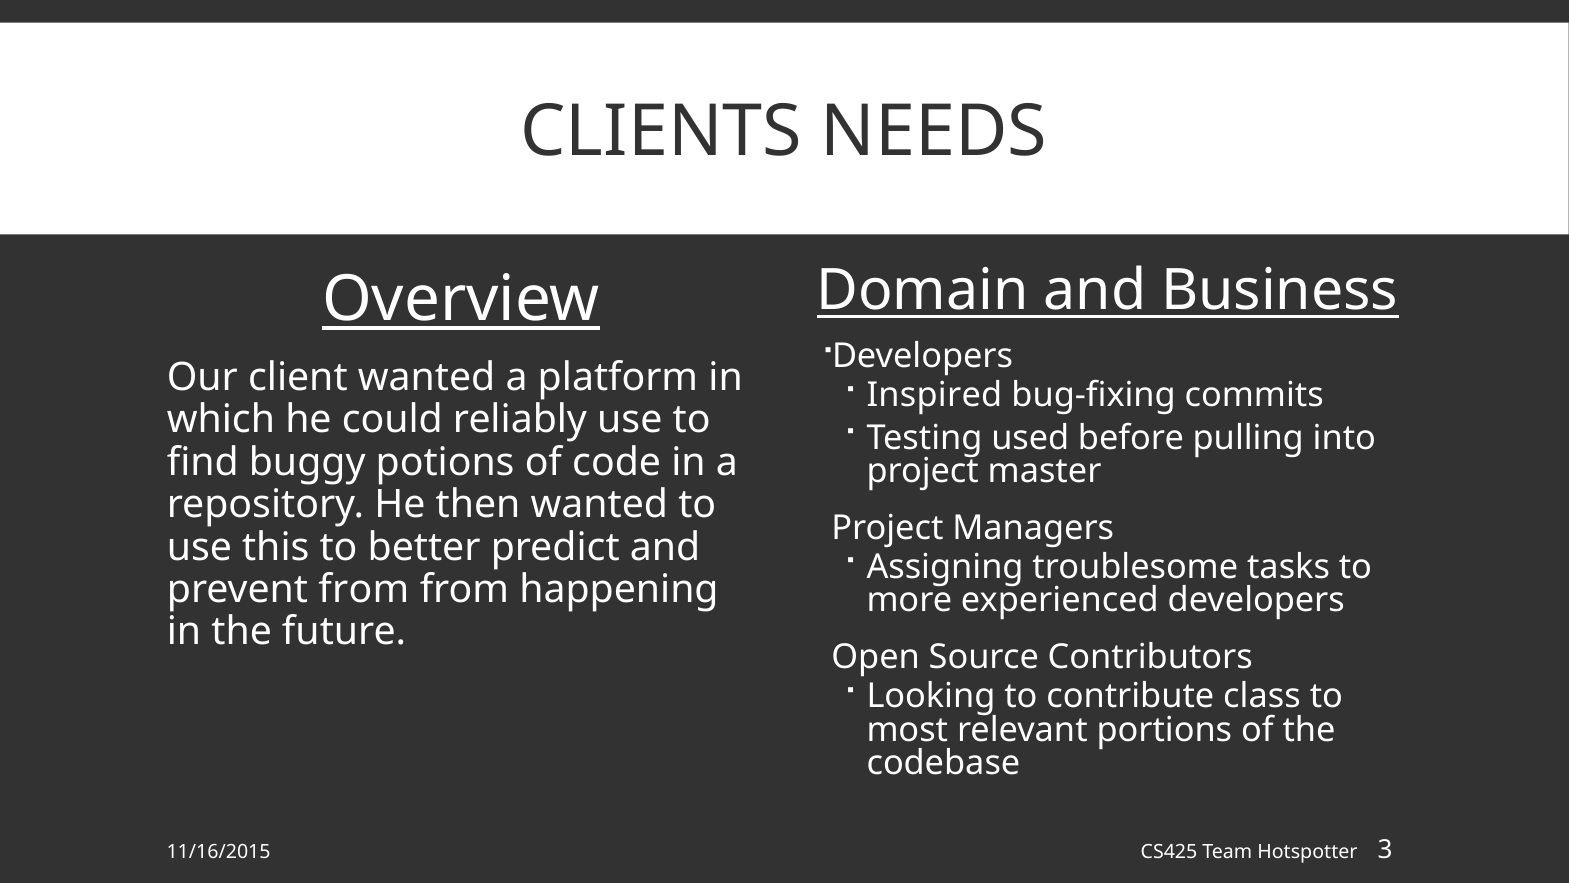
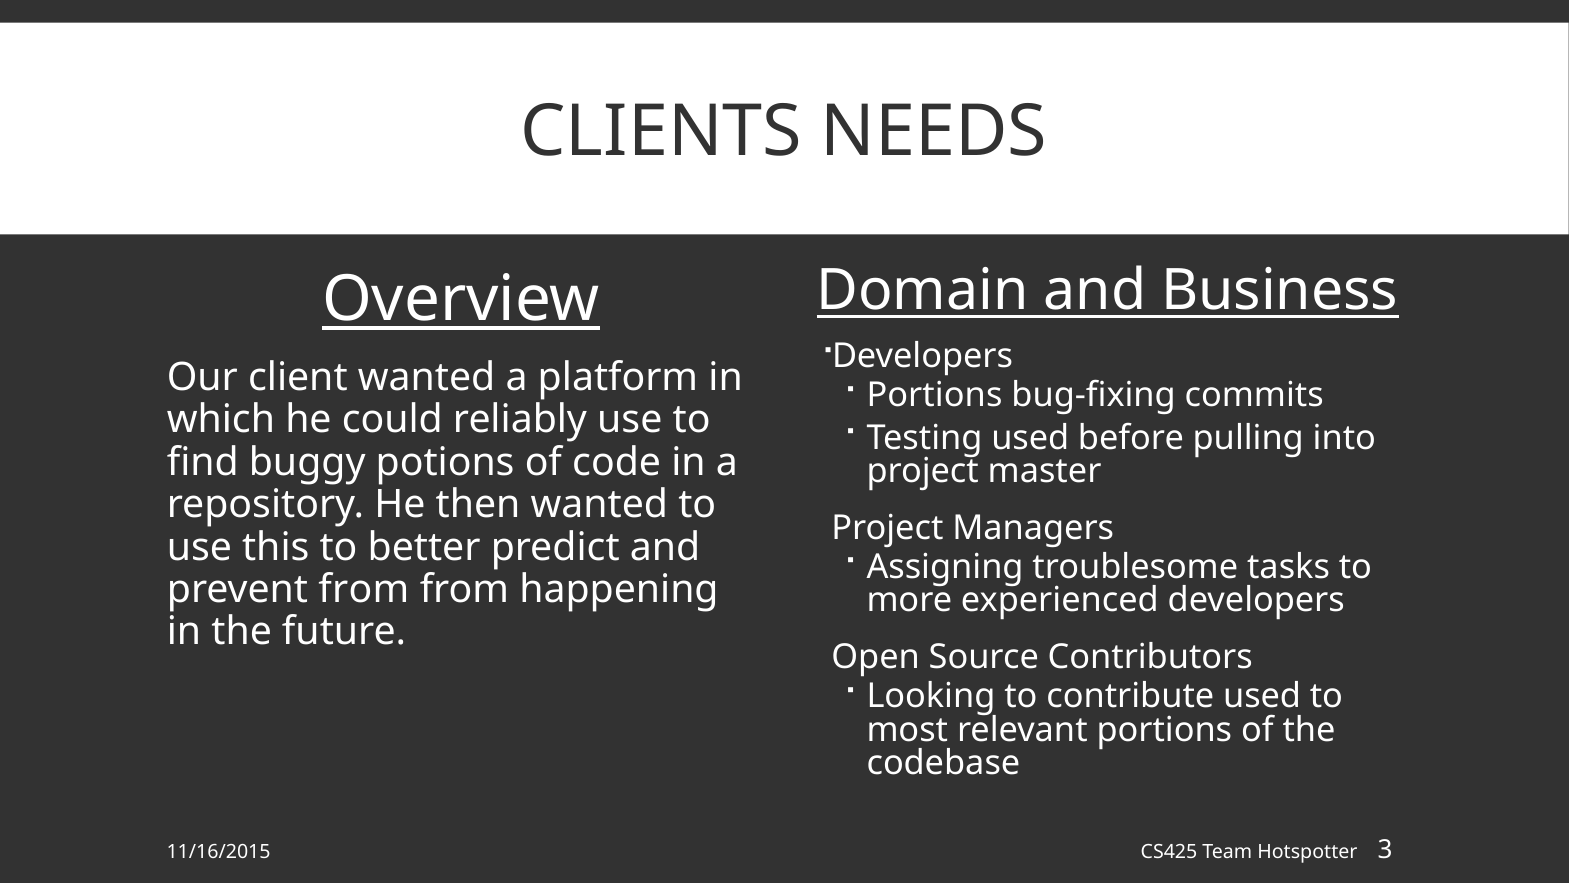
Inspired at (934, 396): Inspired -> Portions
contribute class: class -> used
